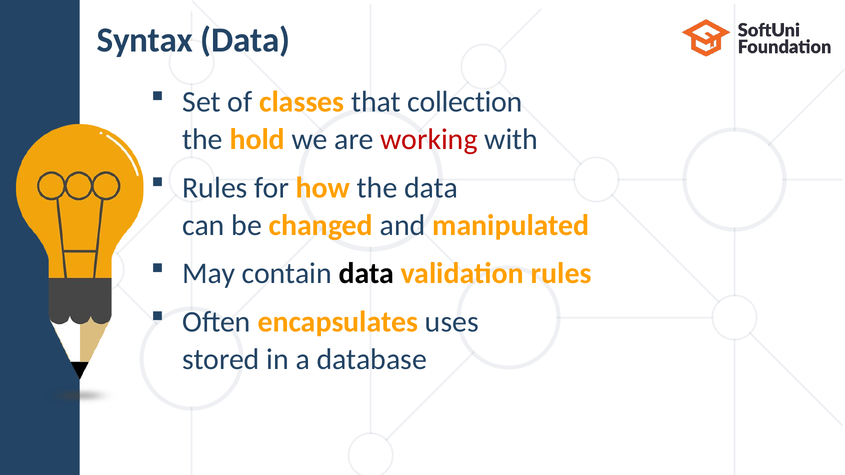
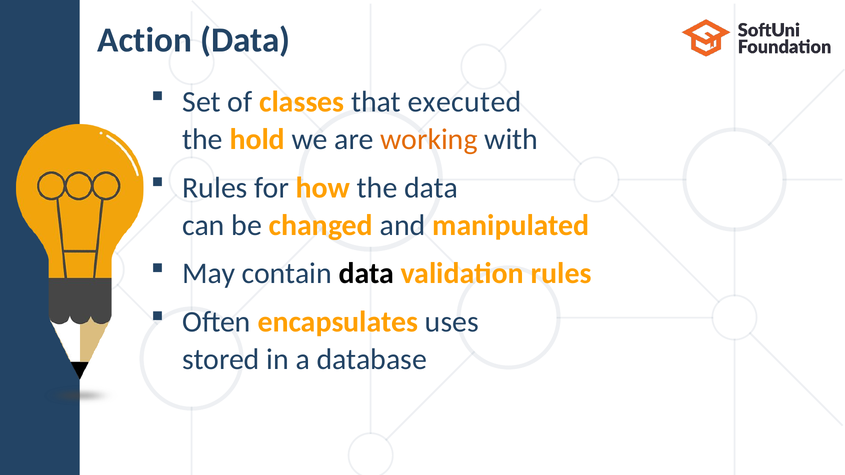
Syntax: Syntax -> Action
collection: collection -> executed
working colour: red -> orange
